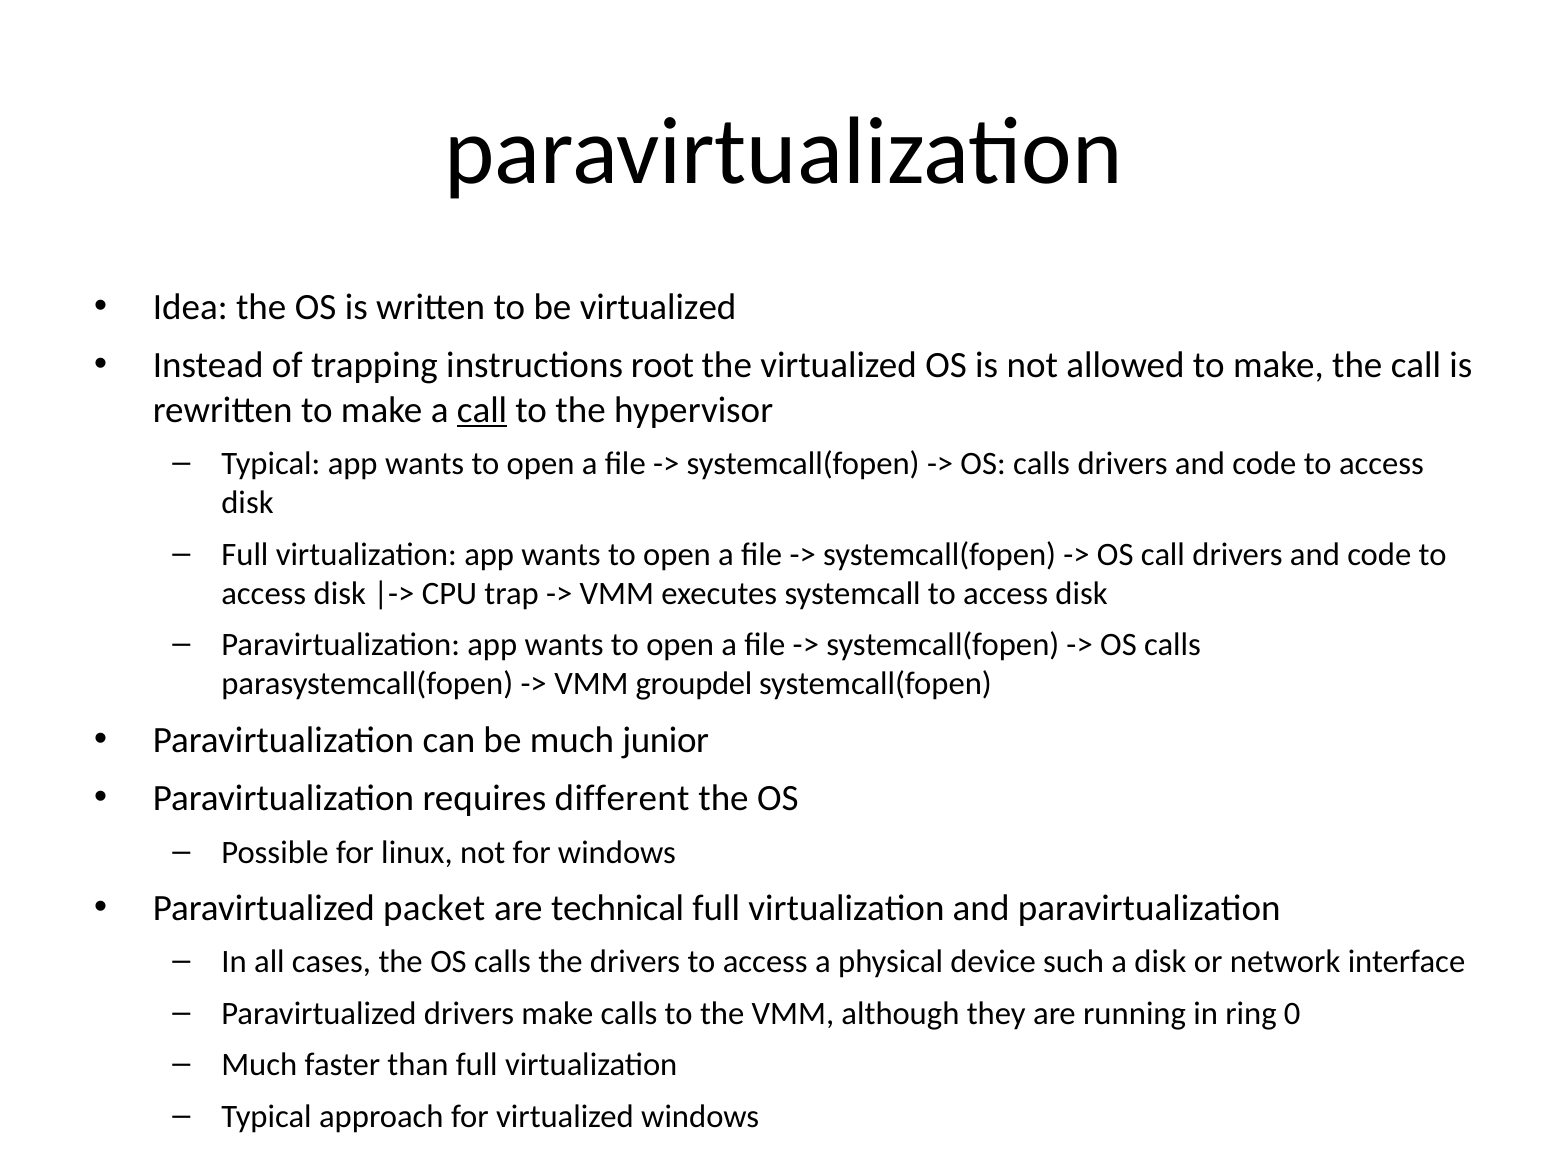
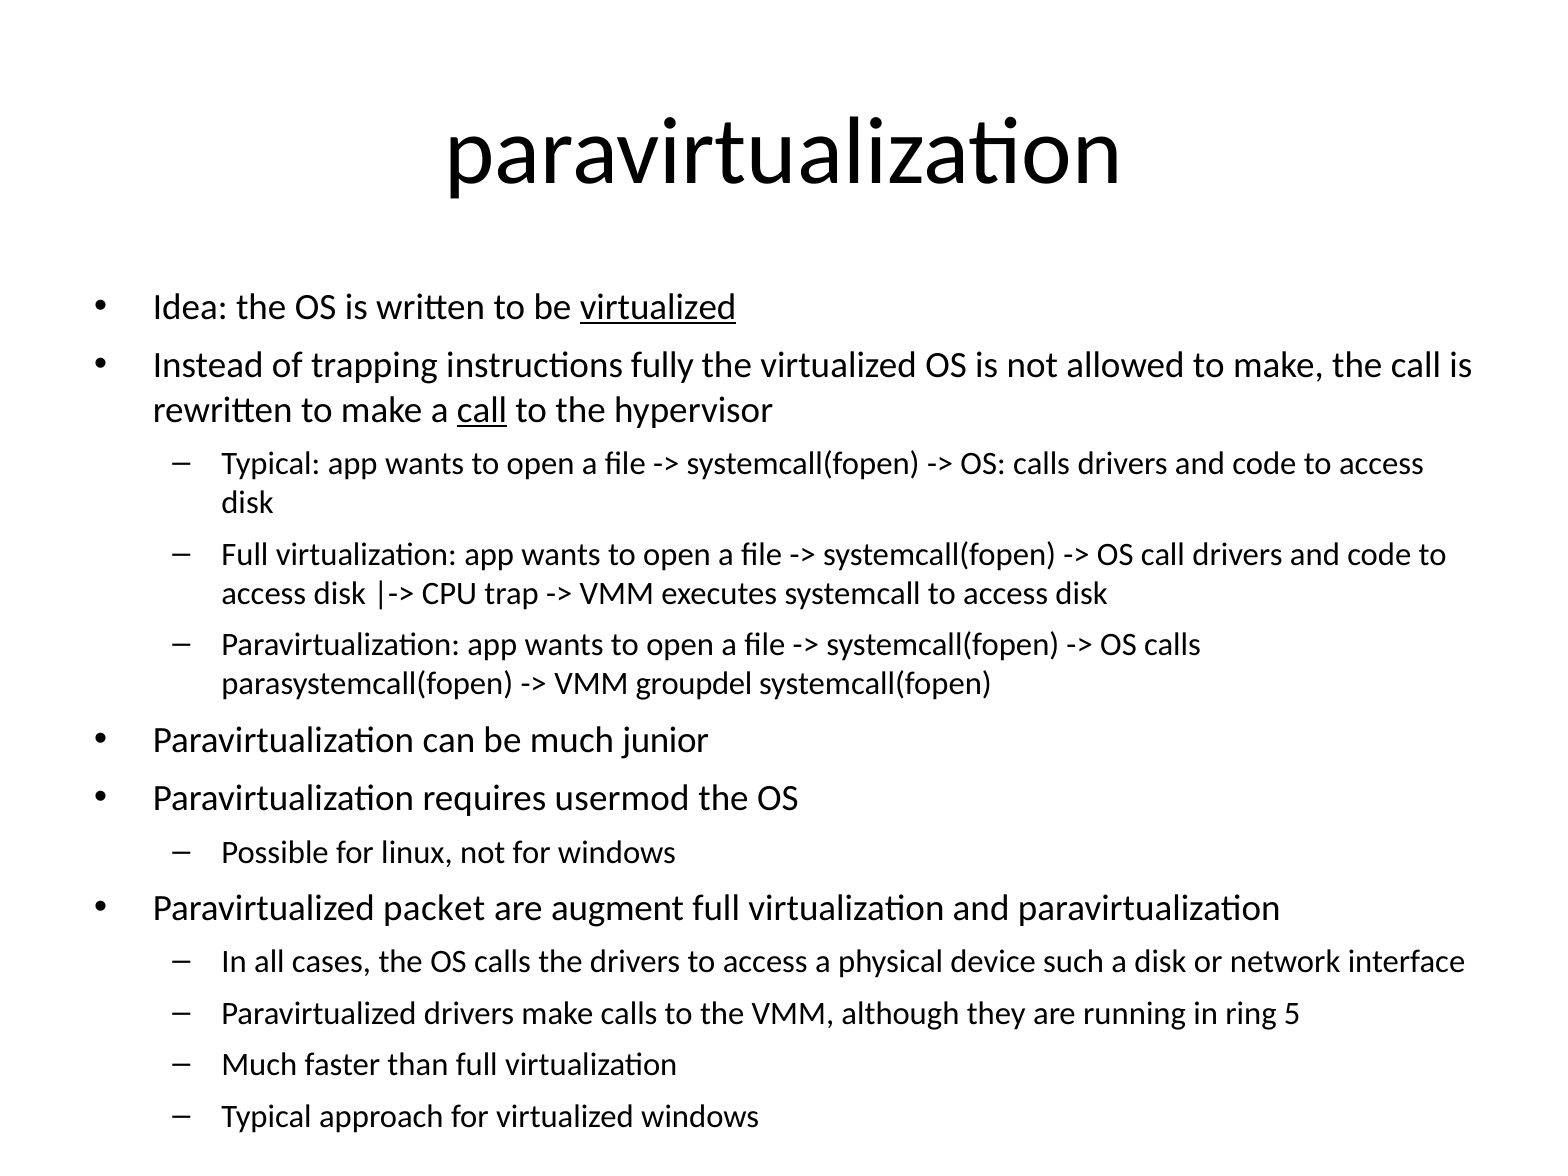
virtualized at (658, 307) underline: none -> present
root: root -> fully
different: different -> usermod
technical: technical -> augment
0: 0 -> 5
